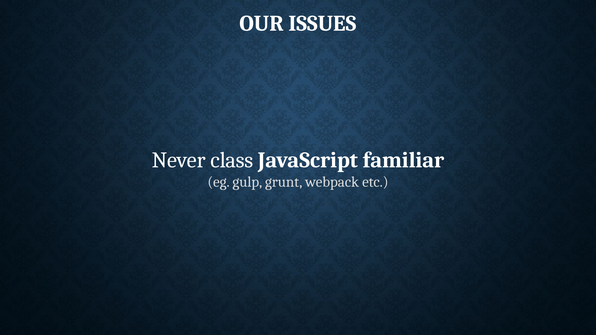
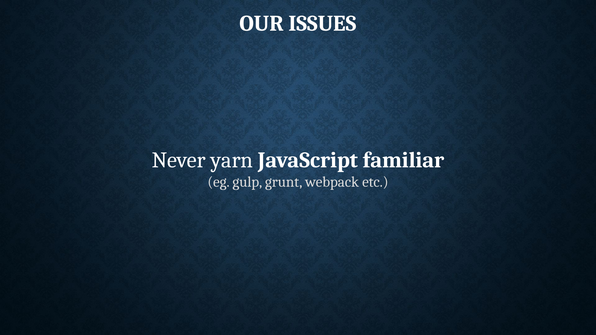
class: class -> yarn
